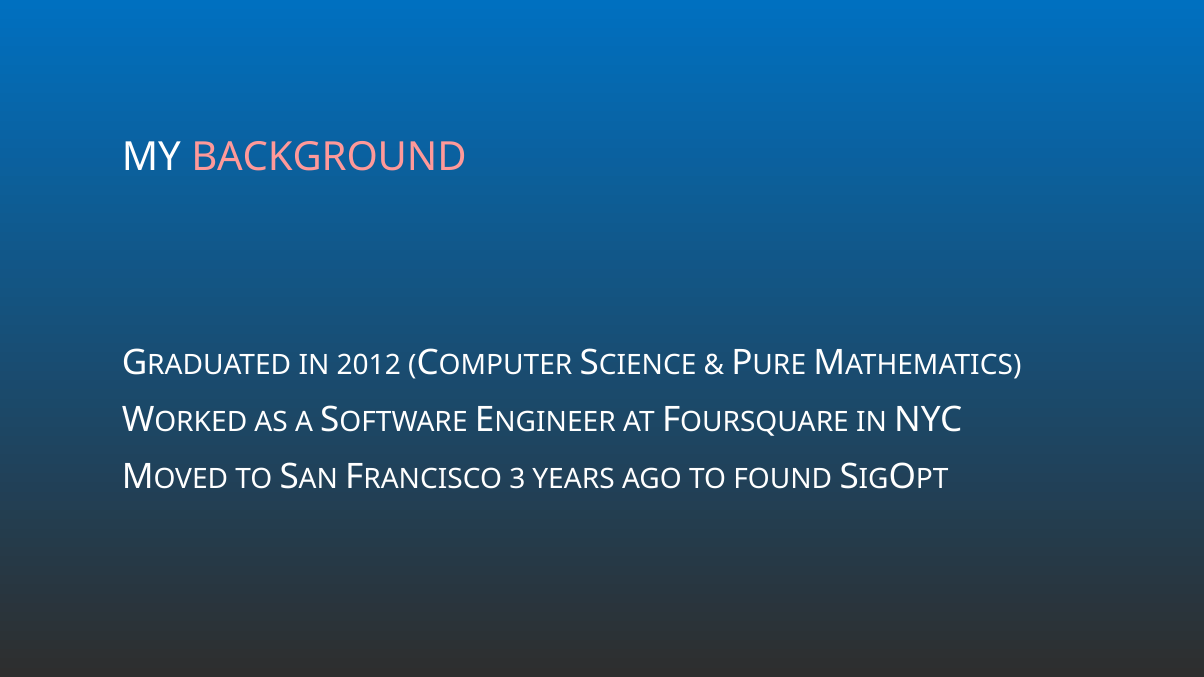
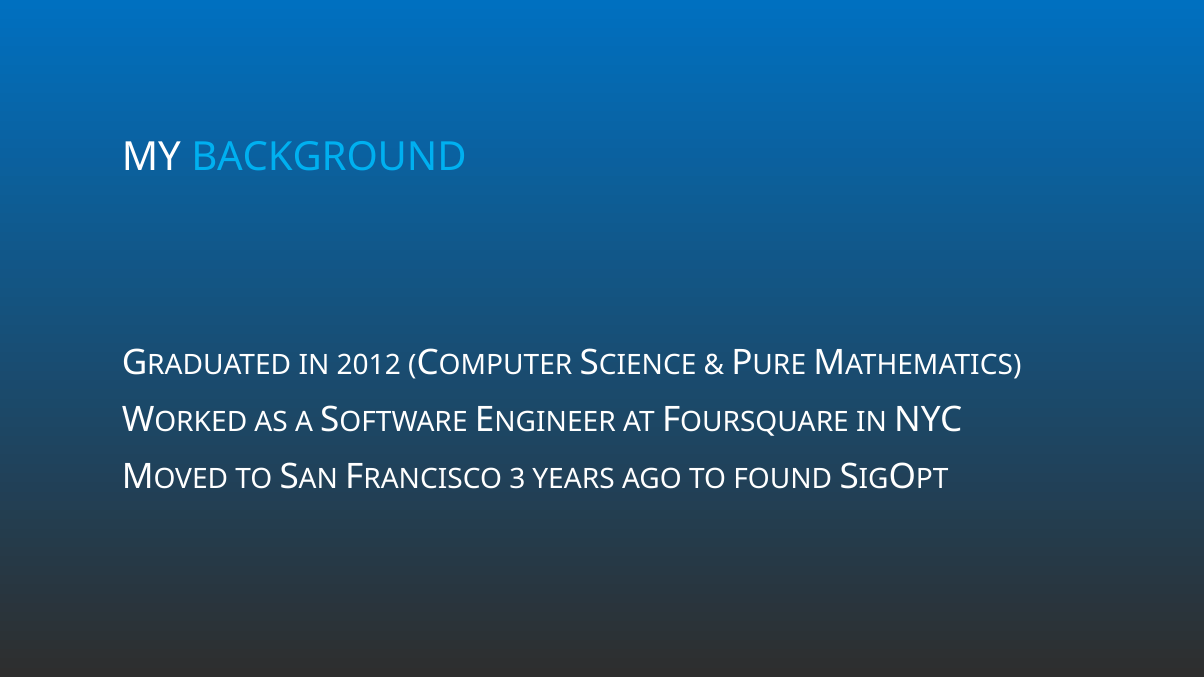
BACKGROUND colour: pink -> light blue
